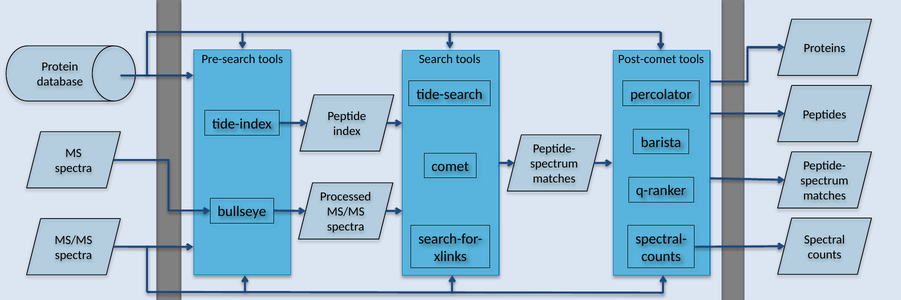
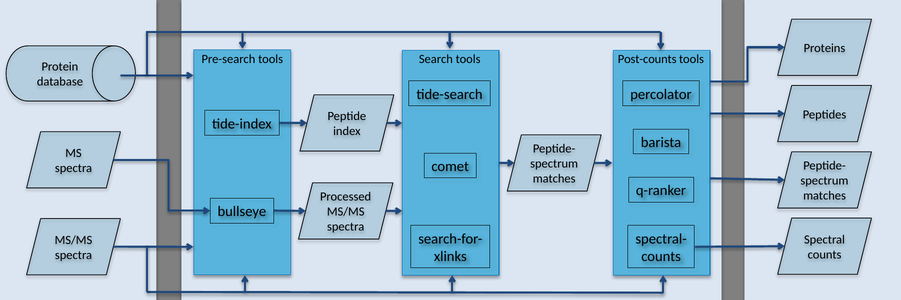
Post-comet: Post-comet -> Post-counts
